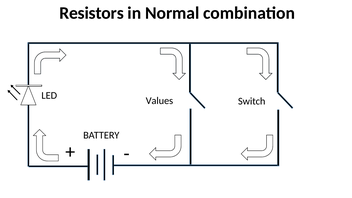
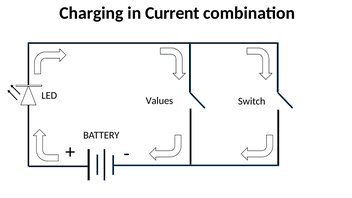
Resistors: Resistors -> Charging
Normal: Normal -> Current
